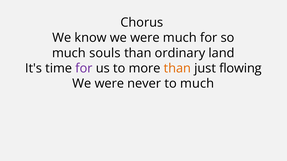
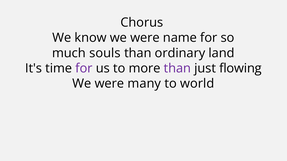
were much: much -> name
than at (177, 69) colour: orange -> purple
never: never -> many
to much: much -> world
